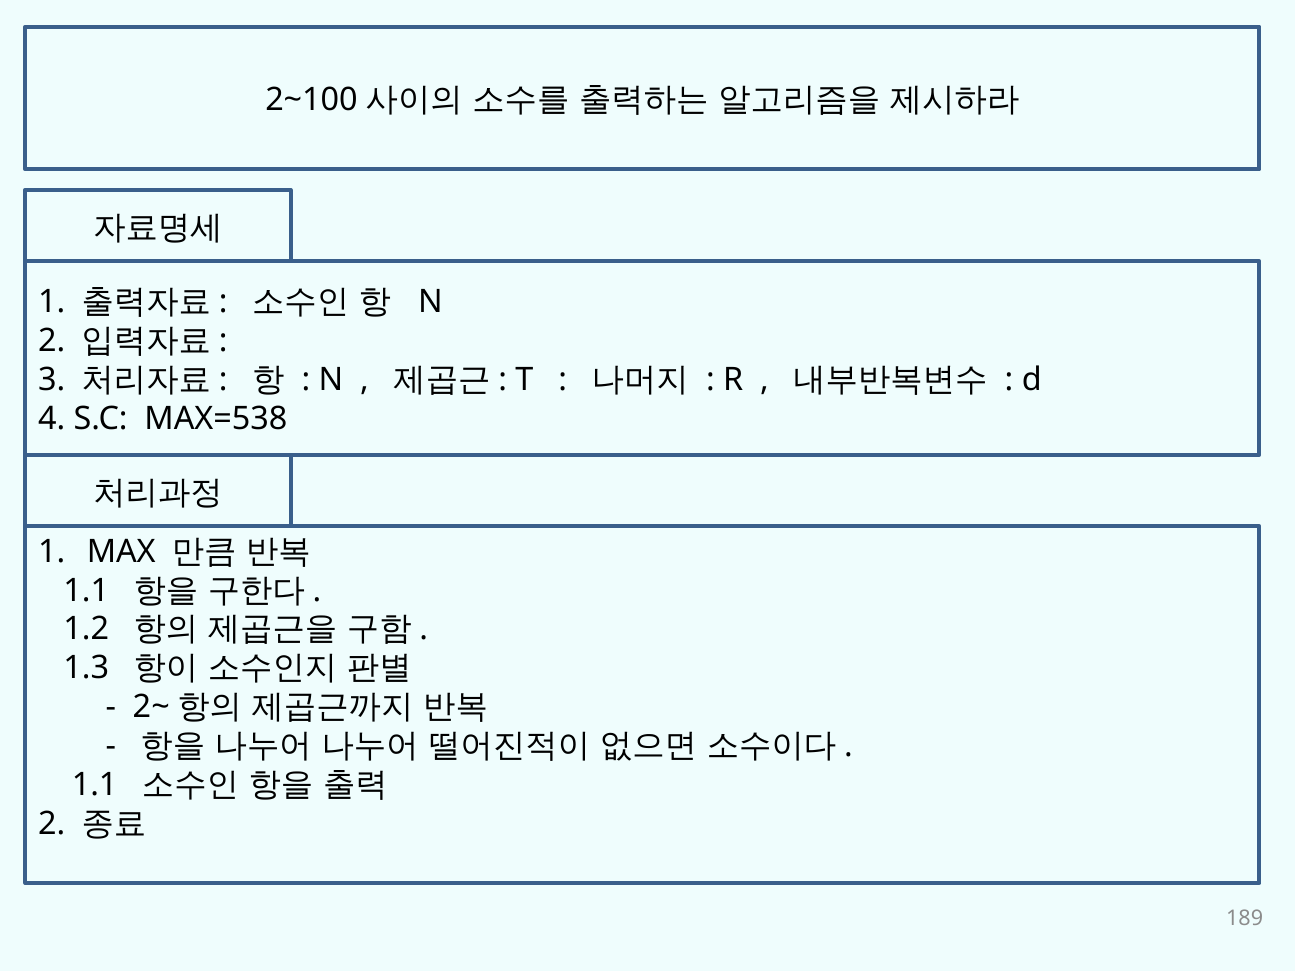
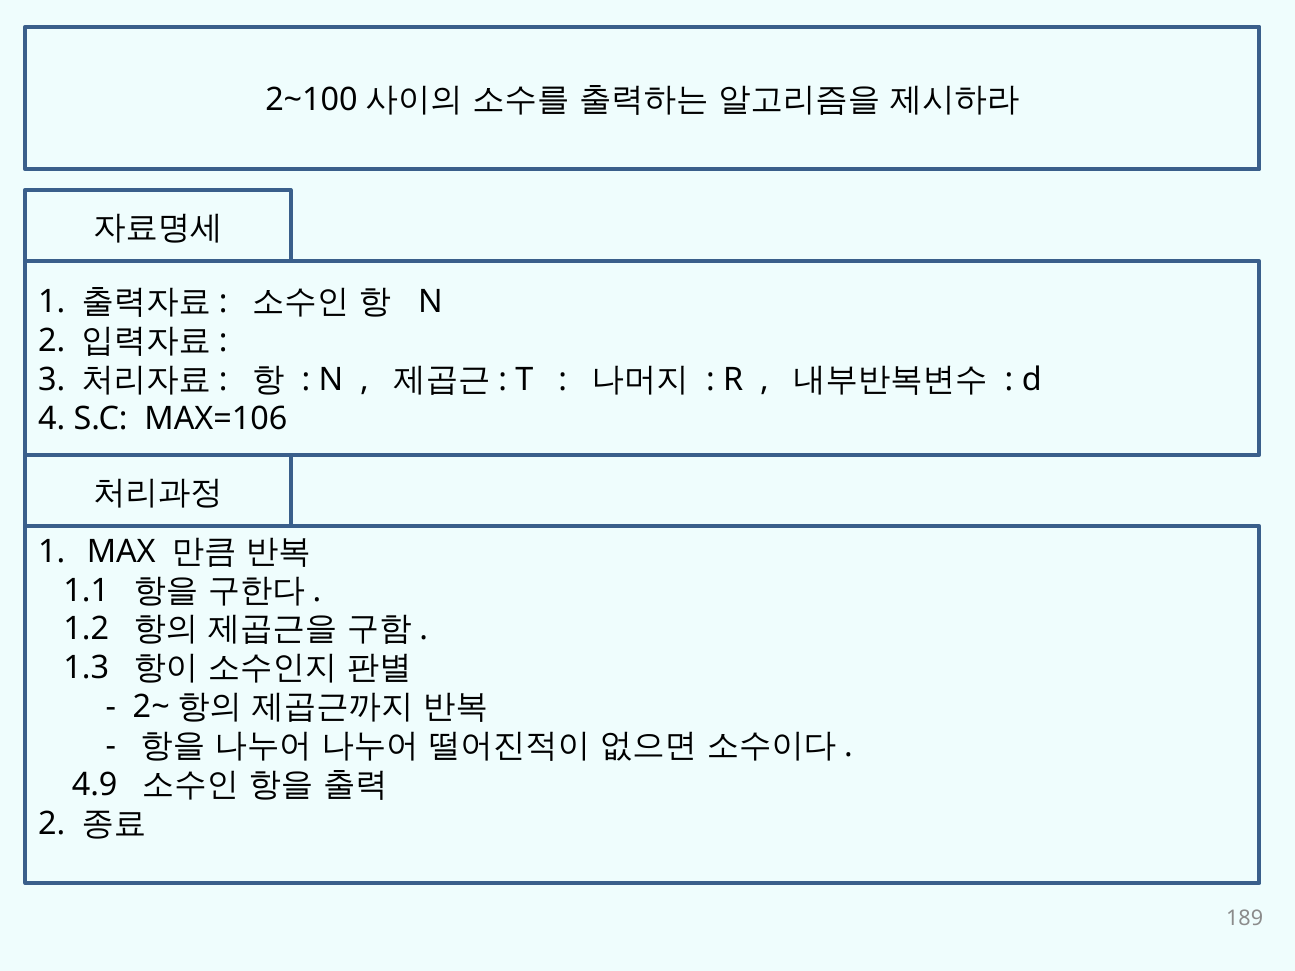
MAX=538: MAX=538 -> MAX=106
1.1 at (95, 785): 1.1 -> 4.9
